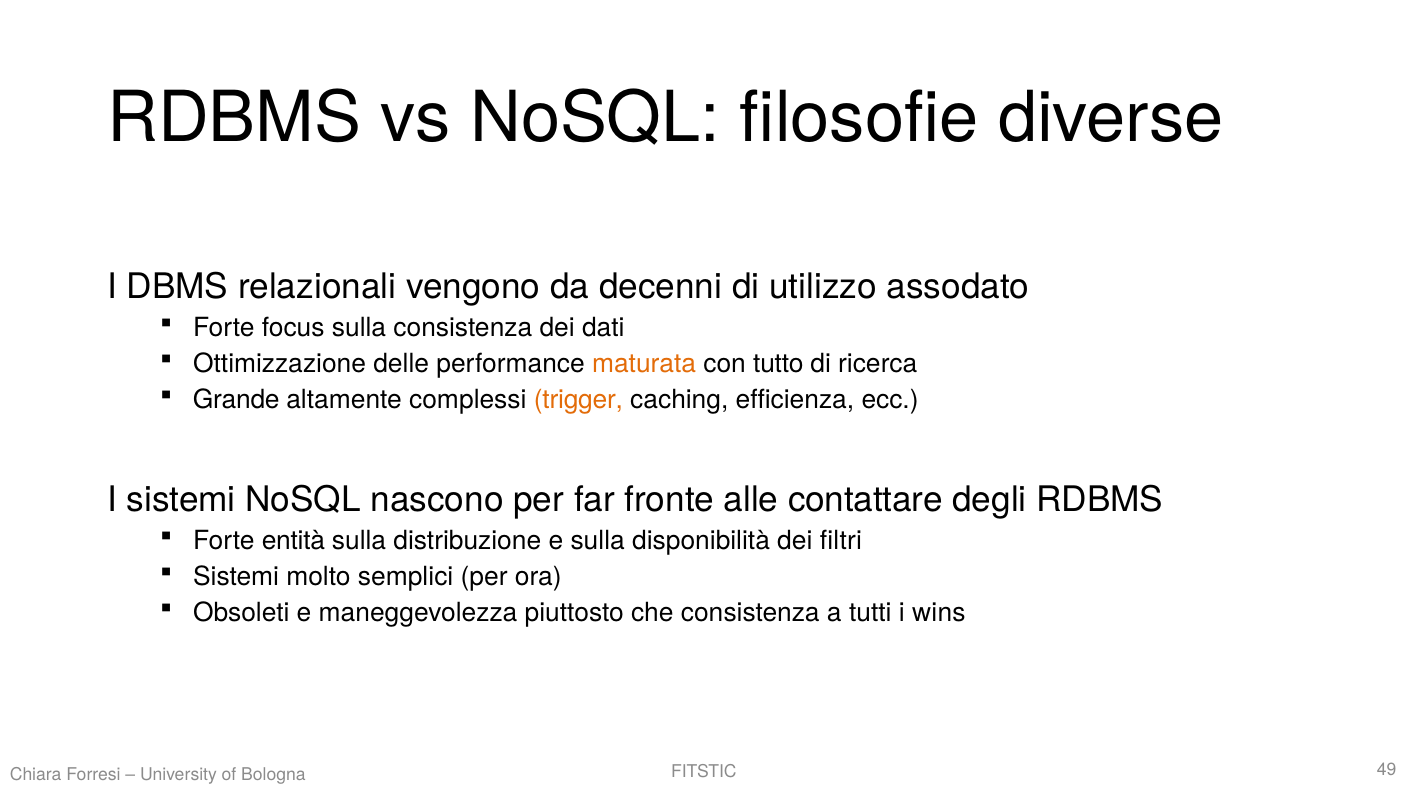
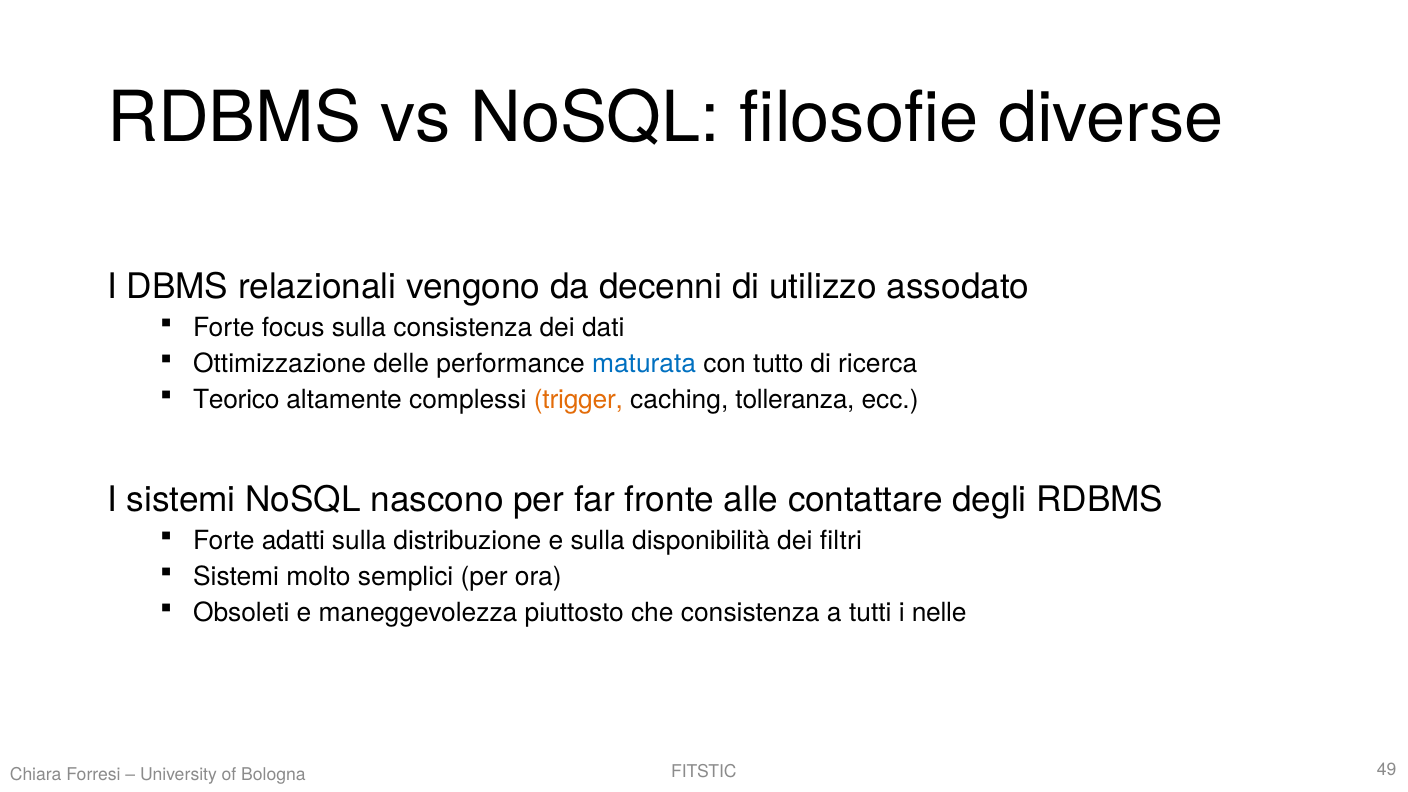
maturata colour: orange -> blue
Grande: Grande -> Teorico
efficienza: efficienza -> tolleranza
entità: entità -> adatti
wins: wins -> nelle
